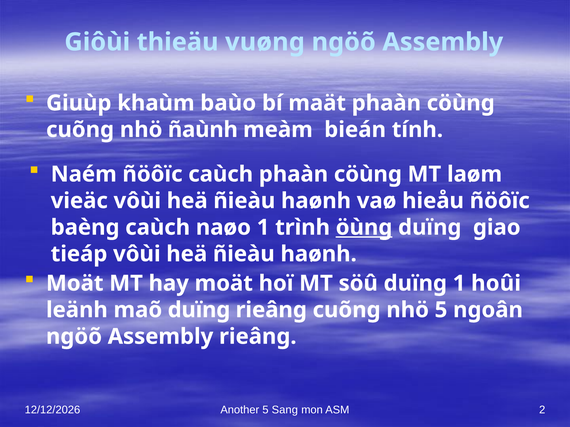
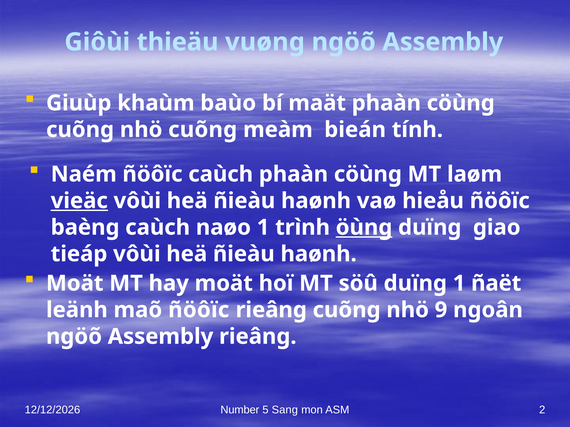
nhö ñaùnh: ñaùnh -> cuõng
vieäc underline: none -> present
hoûi: hoûi -> ñaët
maõ duïng: duïng -> ñöôïc
nhö 5: 5 -> 9
Another: Another -> Number
